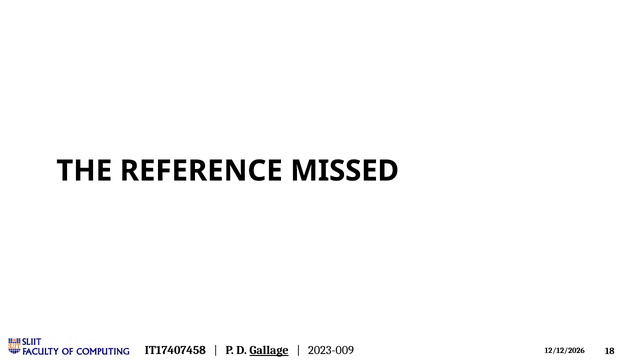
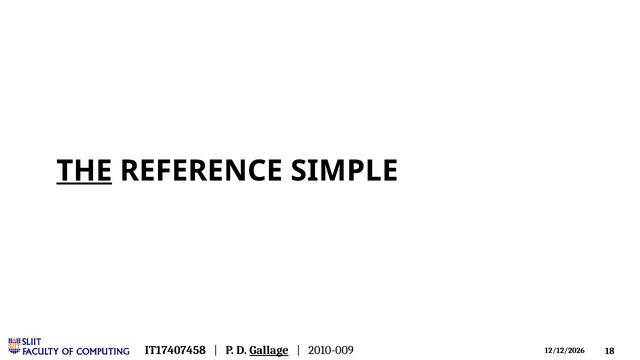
THE underline: none -> present
MISSED: MISSED -> SIMPLE
2023-009: 2023-009 -> 2010-009
